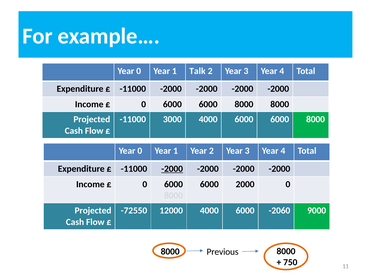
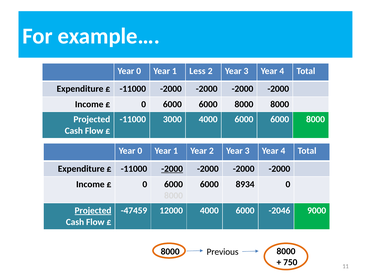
Talk: Talk -> Less
2000: 2000 -> 8934
Projected at (93, 210) underline: none -> present
-72550: -72550 -> -47459
-2060: -2060 -> -2046
